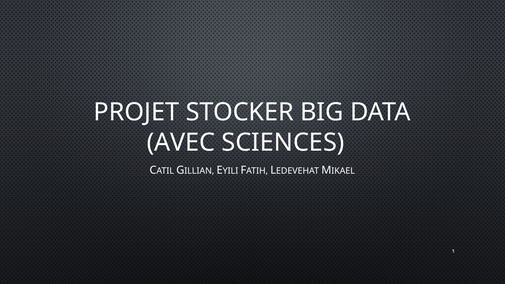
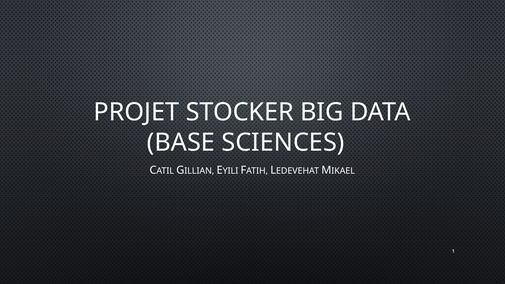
AVEC: AVEC -> BASE
